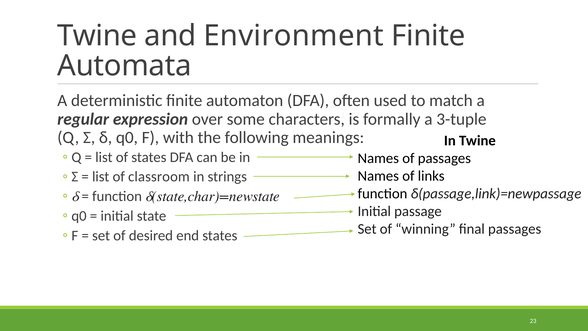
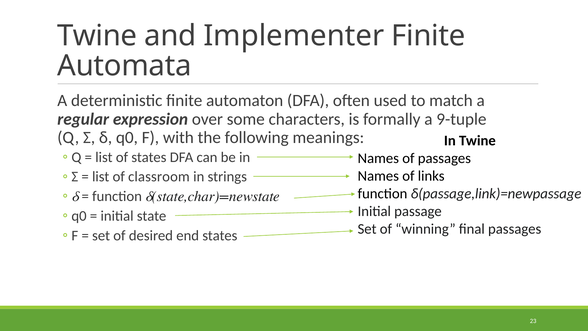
Environment: Environment -> Implementer
3-tuple: 3-tuple -> 9-tuple
